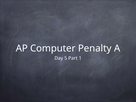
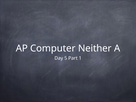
Penalty: Penalty -> Neither
